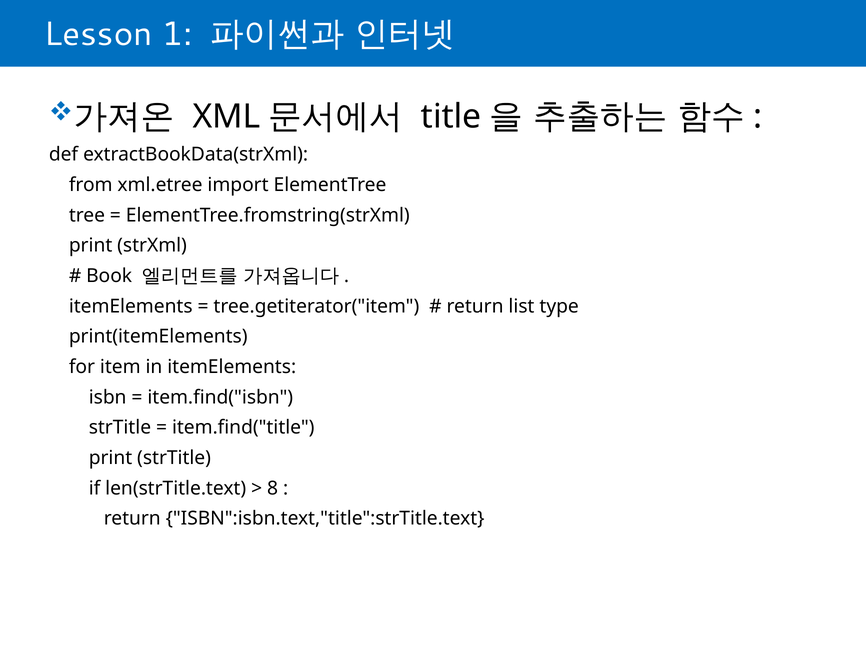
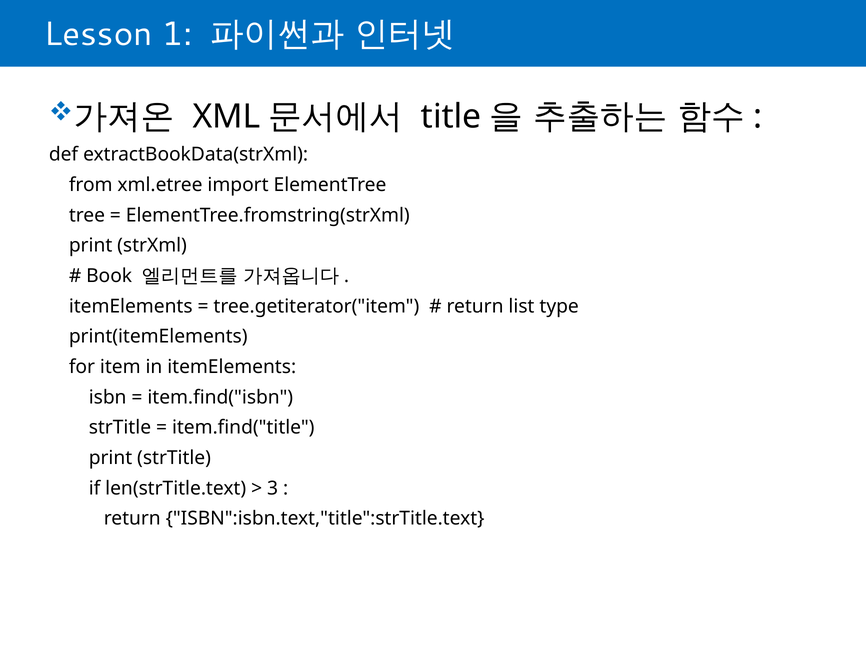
8: 8 -> 3
